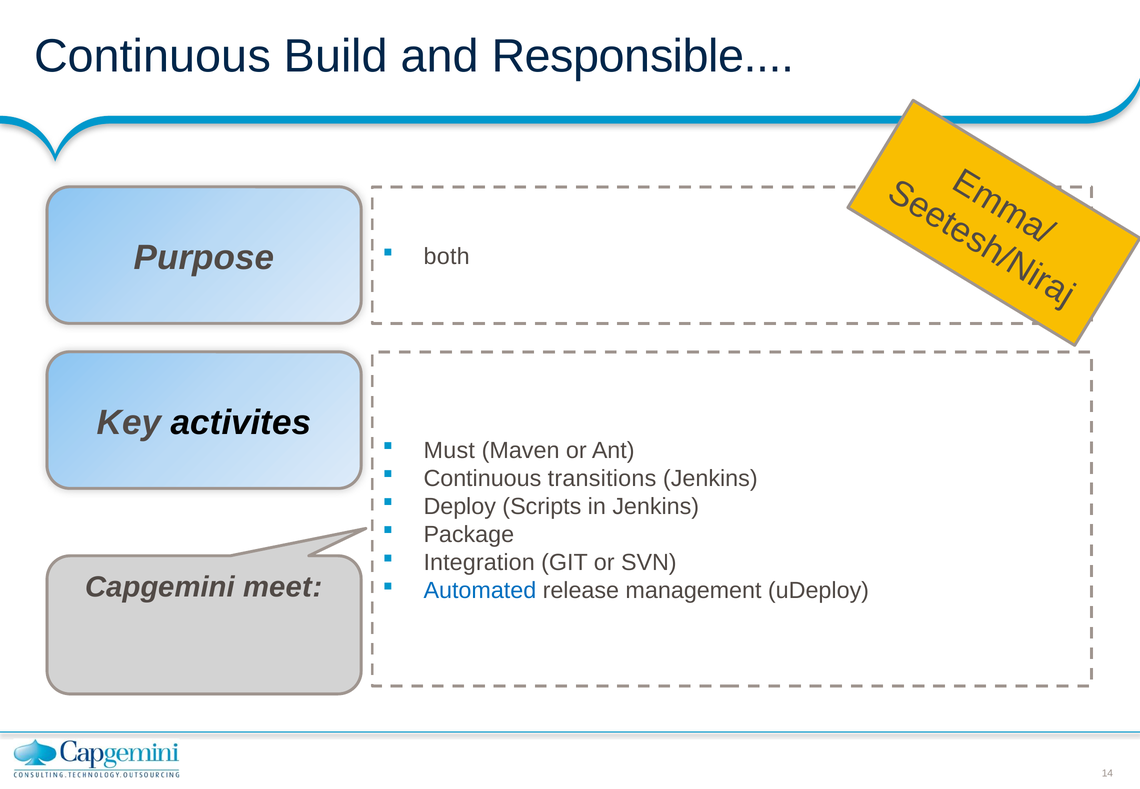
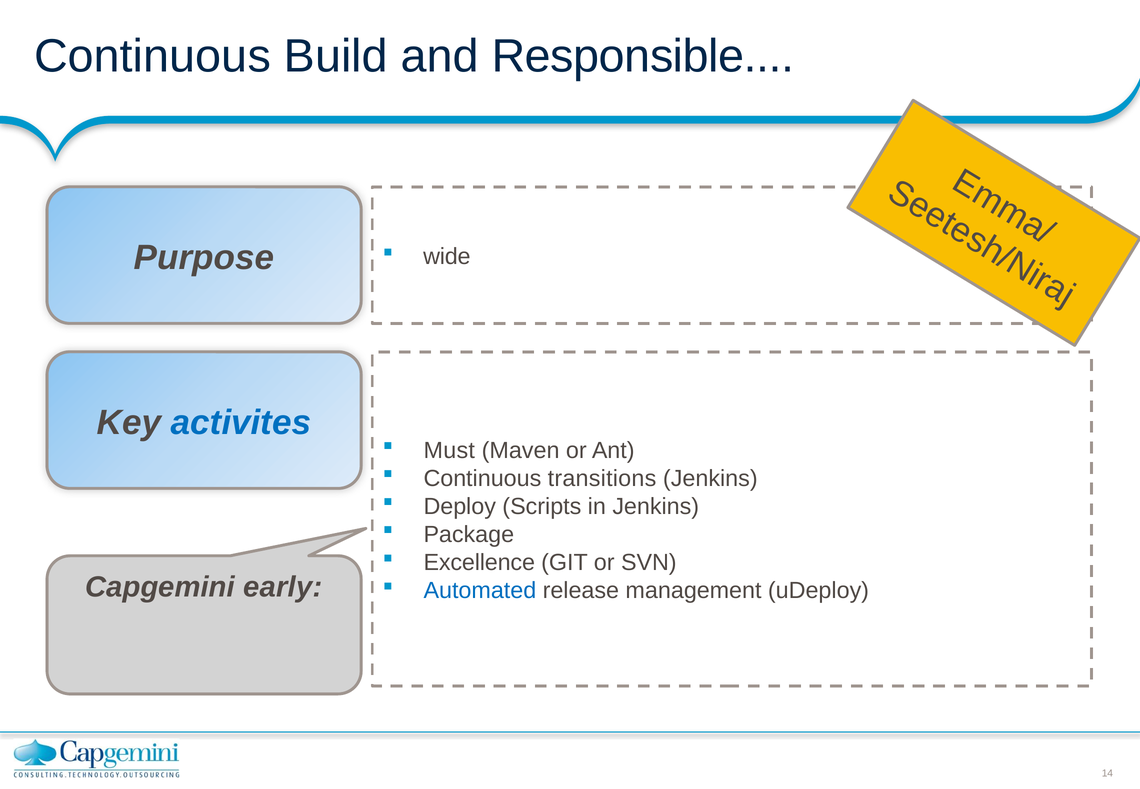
both: both -> wide
activites colour: black -> blue
Integration: Integration -> Excellence
meet: meet -> early
